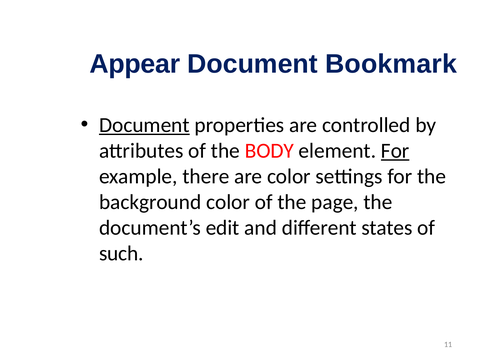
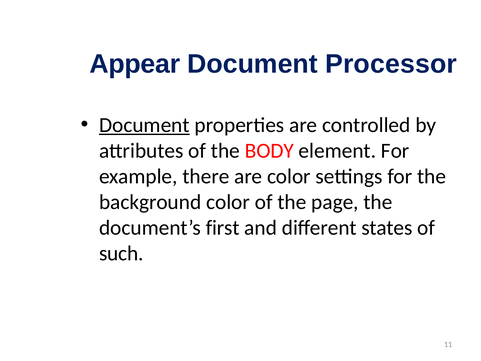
Bookmark: Bookmark -> Processor
For at (395, 151) underline: present -> none
edit: edit -> first
